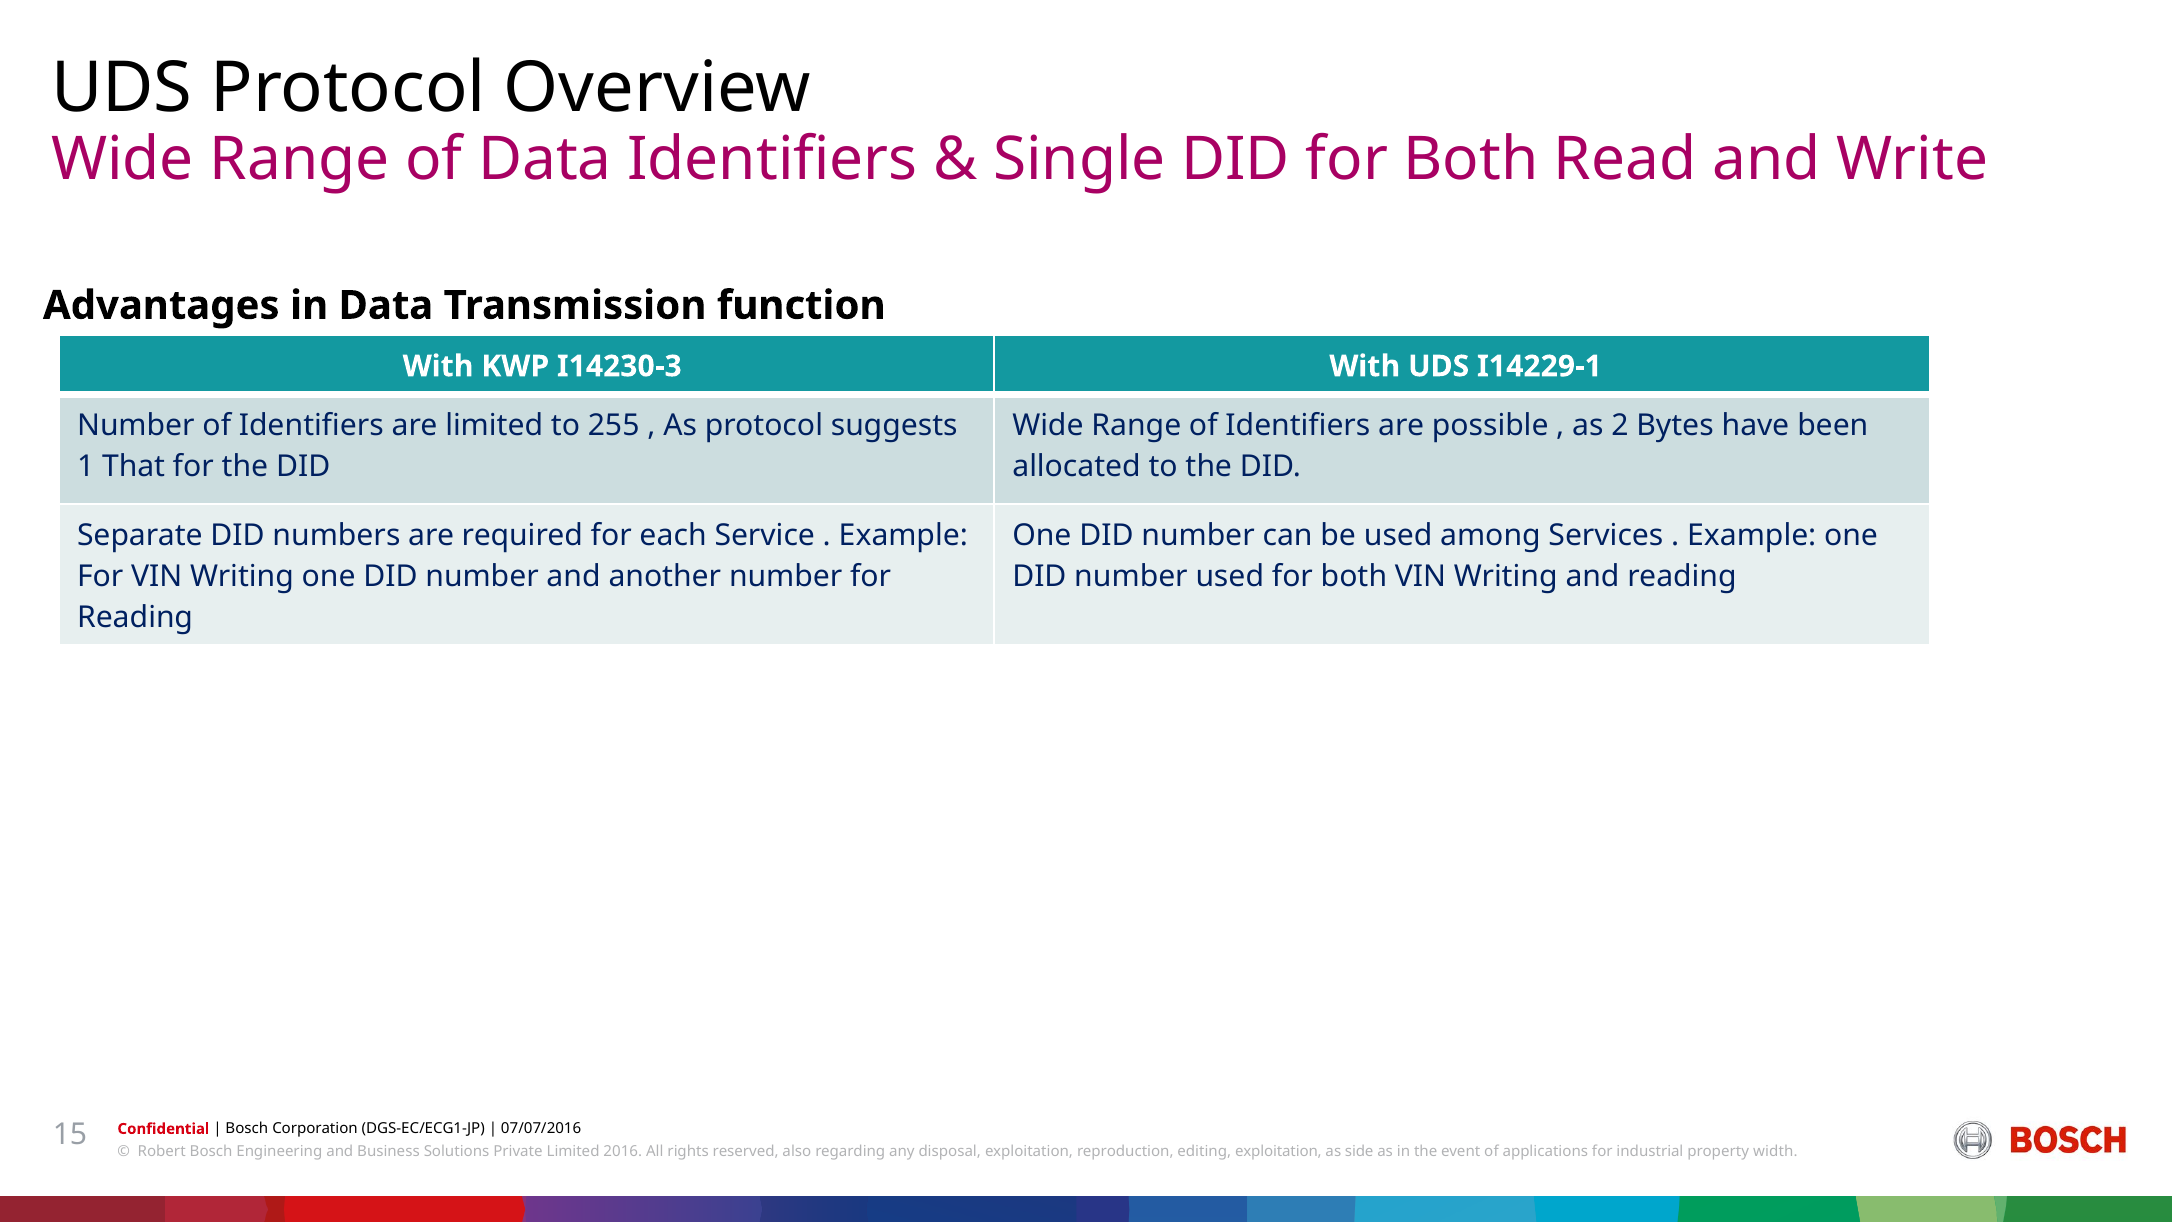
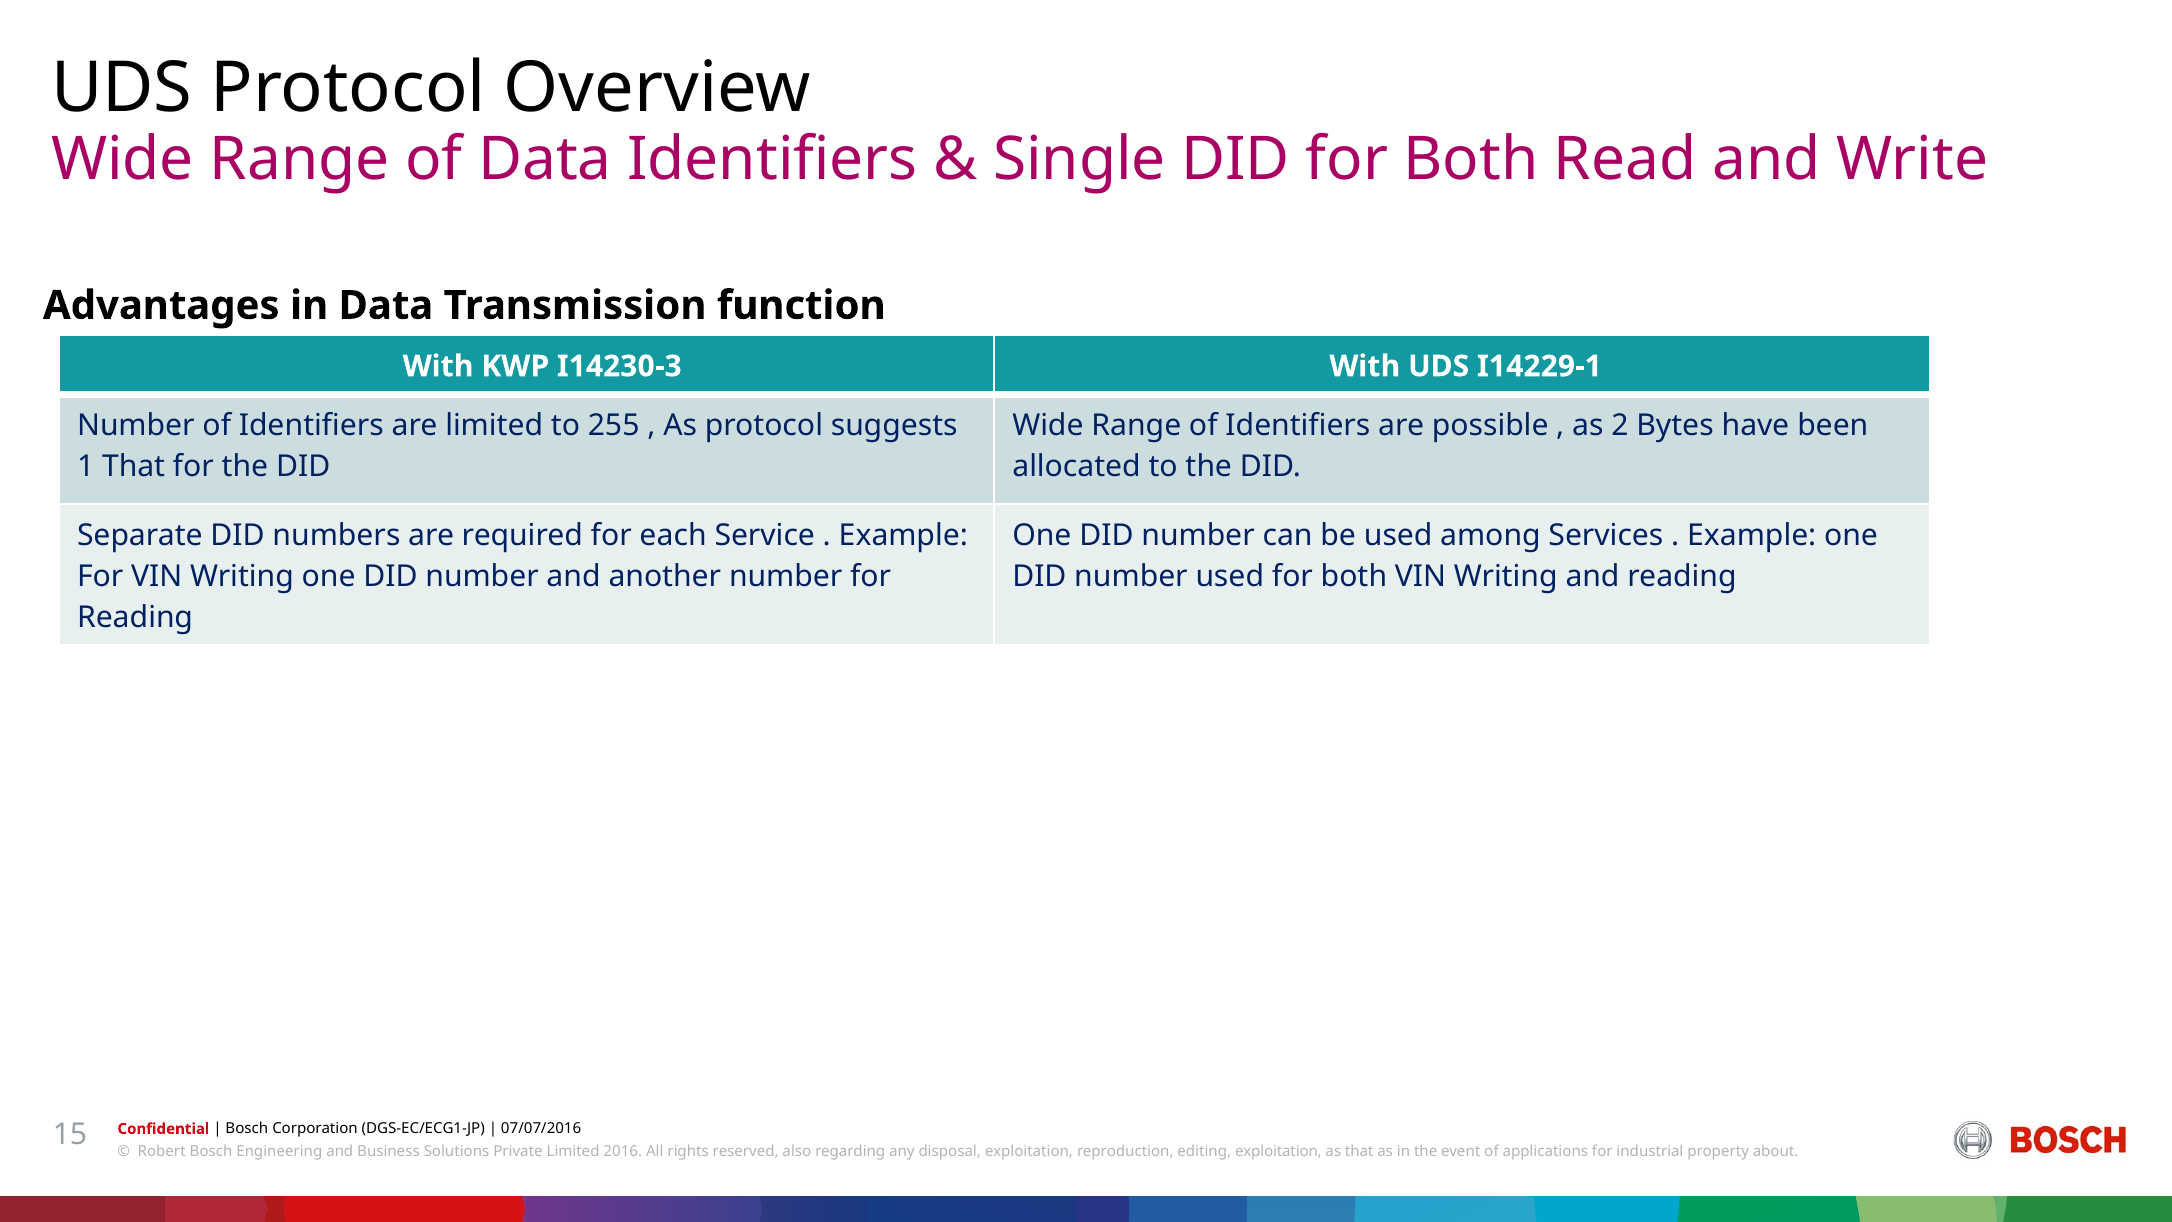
as side: side -> that
width: width -> about
